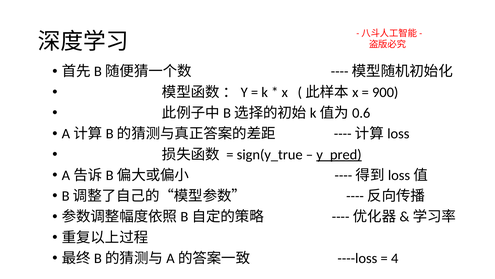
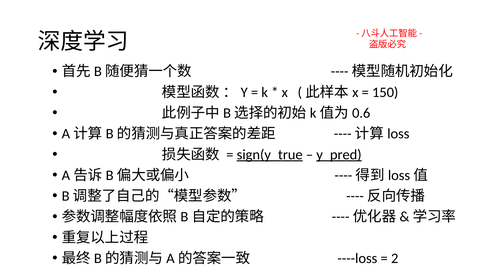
900: 900 -> 150
sign(y_true underline: none -> present
4: 4 -> 2
